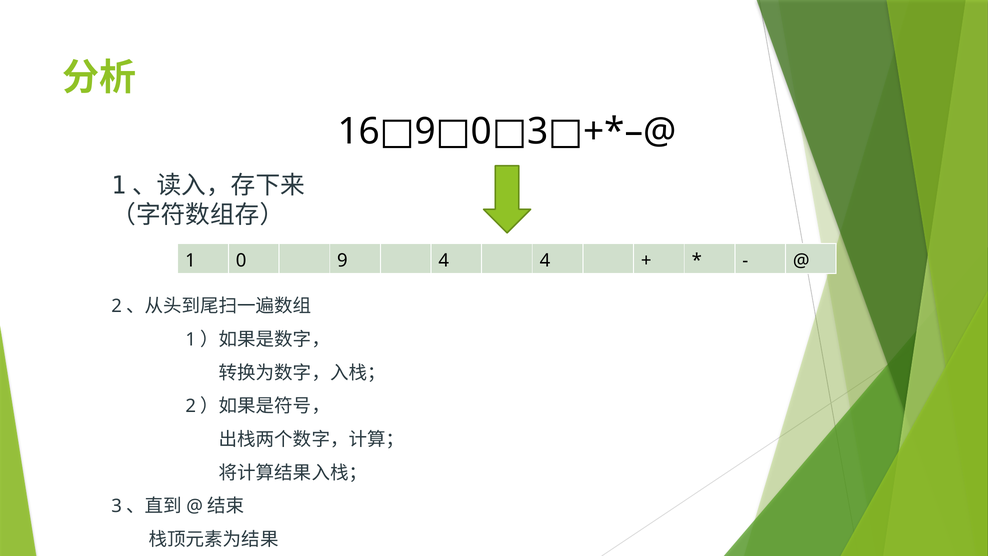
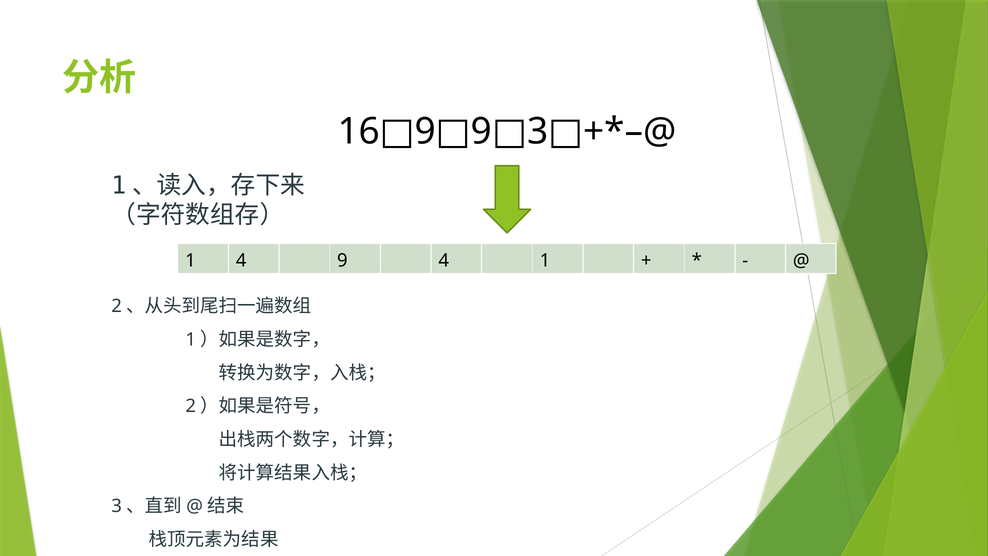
9 0: 0 -> 9
1 0: 0 -> 4
4 4: 4 -> 1
